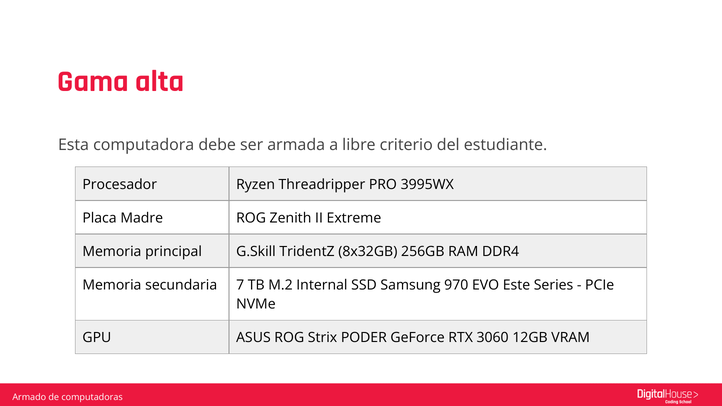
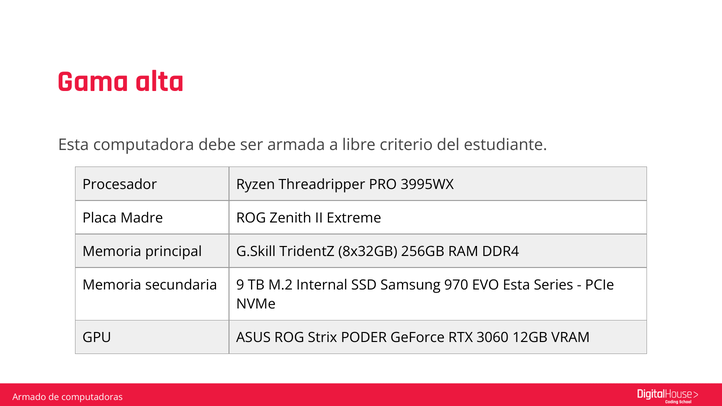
7: 7 -> 9
EVO Este: Este -> Esta
